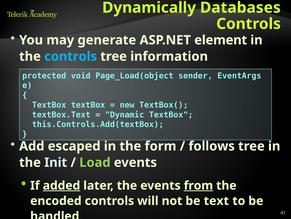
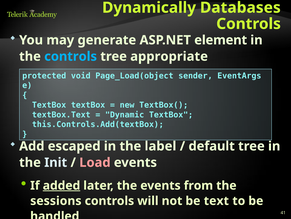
information: information -> appropriate
form: form -> label
follows: follows -> default
Load colour: light green -> pink
from underline: present -> none
encoded: encoded -> sessions
